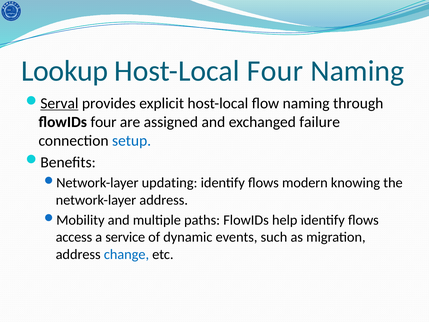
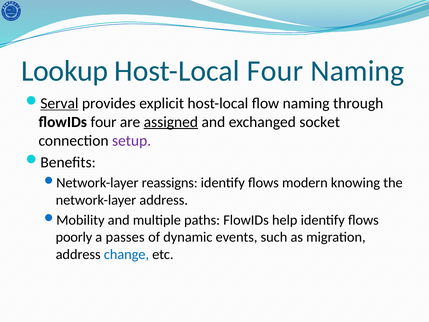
assigned underline: none -> present
failure: failure -> socket
setup colour: blue -> purple
updating: updating -> reassigns
access: access -> poorly
service: service -> passes
